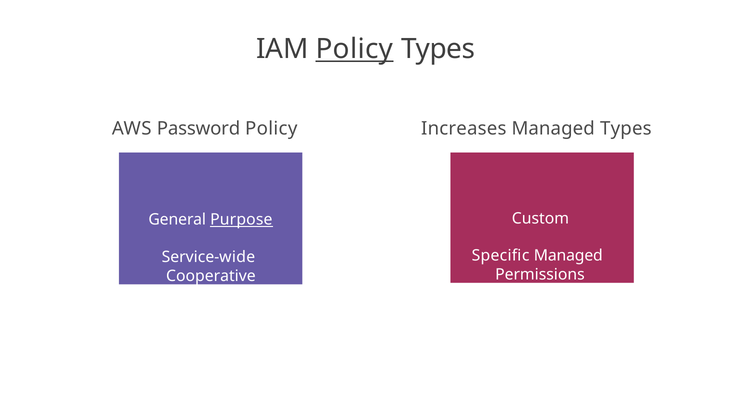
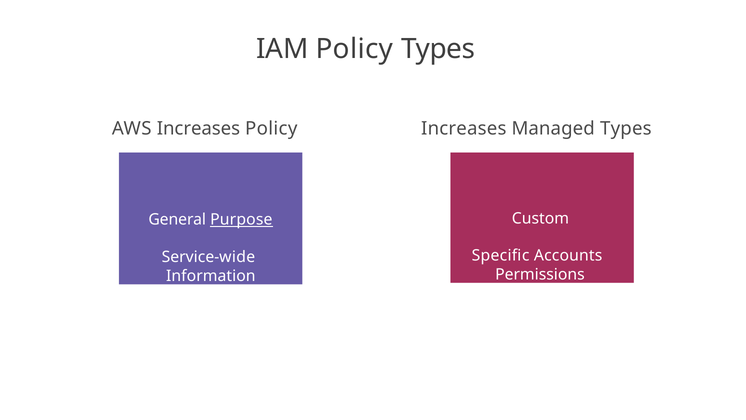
Policy at (354, 49) underline: present -> none
AWS Password: Password -> Increases
Specific Managed: Managed -> Accounts
Cooperative: Cooperative -> Information
